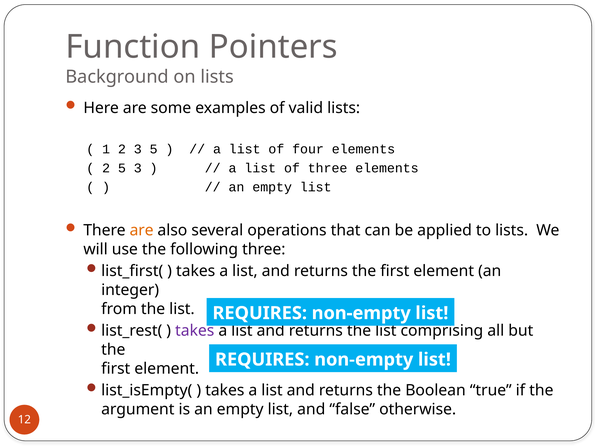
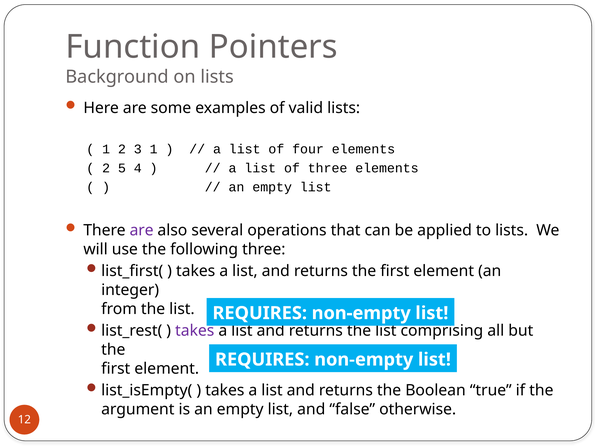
3 5: 5 -> 1
5 3: 3 -> 4
are at (142, 230) colour: orange -> purple
